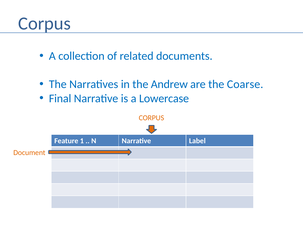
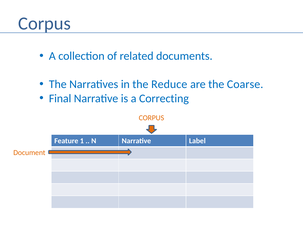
Andrew: Andrew -> Reduce
Lowercase: Lowercase -> Correcting
